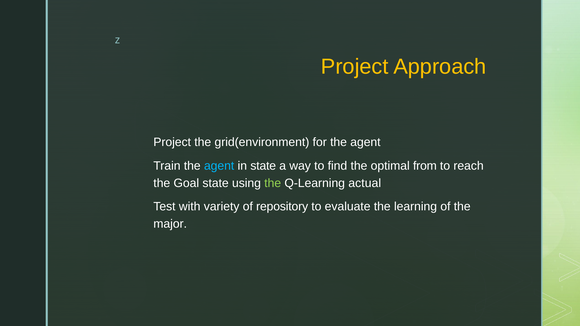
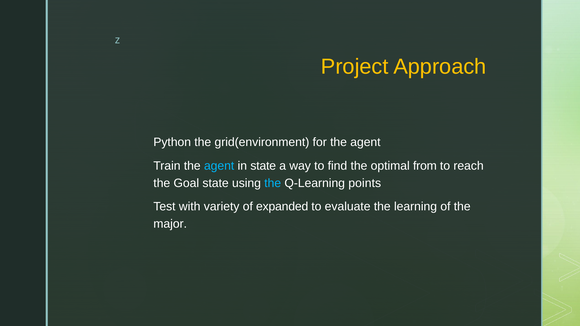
Project at (172, 142): Project -> Python
the at (273, 183) colour: light green -> light blue
actual: actual -> points
repository: repository -> expanded
